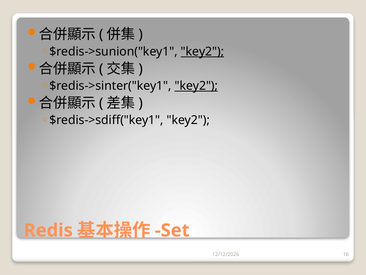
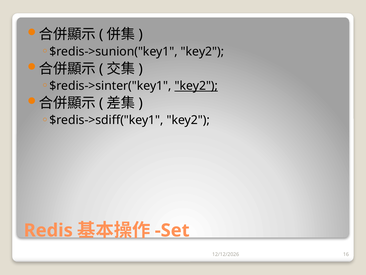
key2 at (202, 51) underline: present -> none
